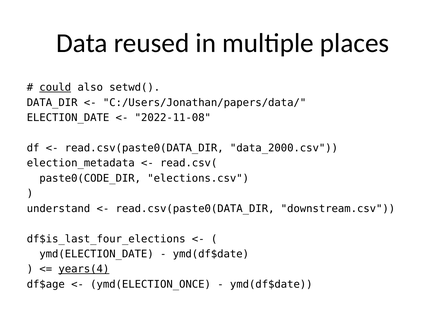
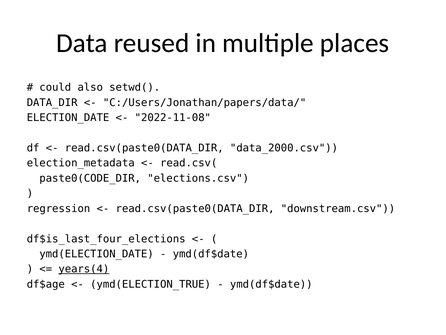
could underline: present -> none
understand: understand -> regression
ymd(ELECTION_ONCE: ymd(ELECTION_ONCE -> ymd(ELECTION_TRUE
